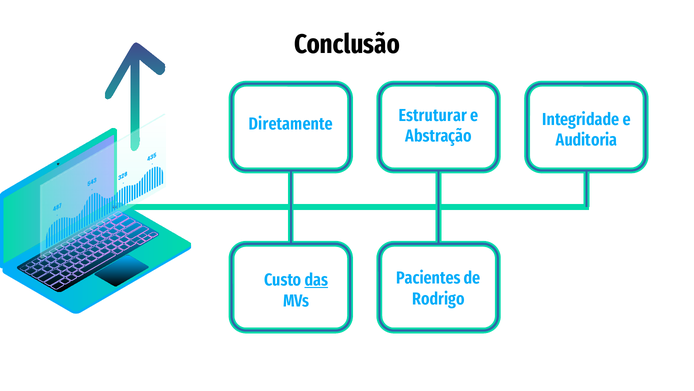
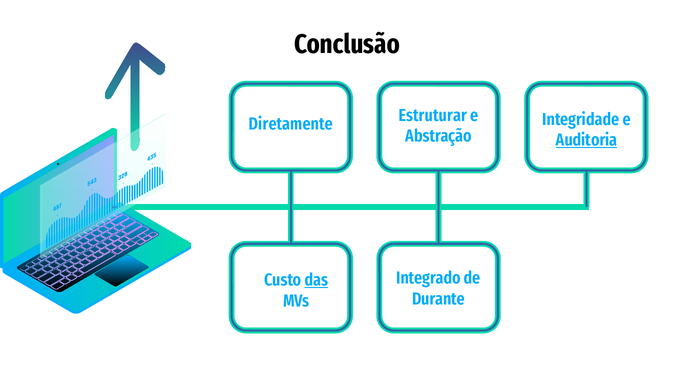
Auditoria underline: none -> present
Pacientes: Pacientes -> Integrado
Rodrigo: Rodrigo -> Durante
